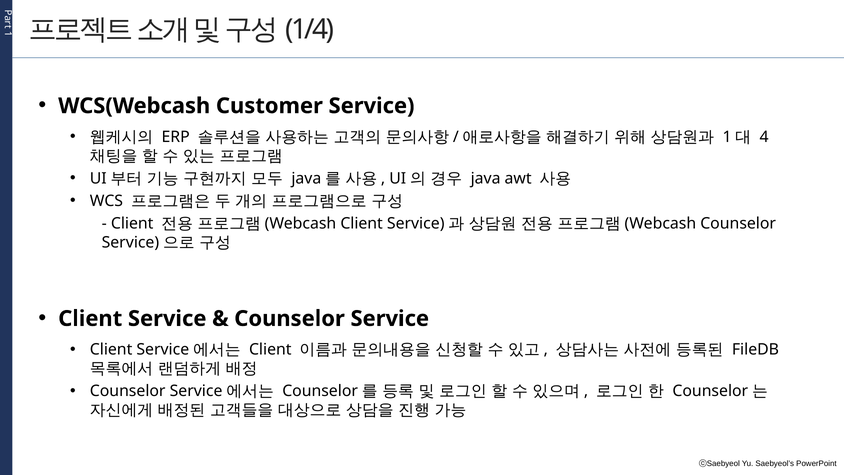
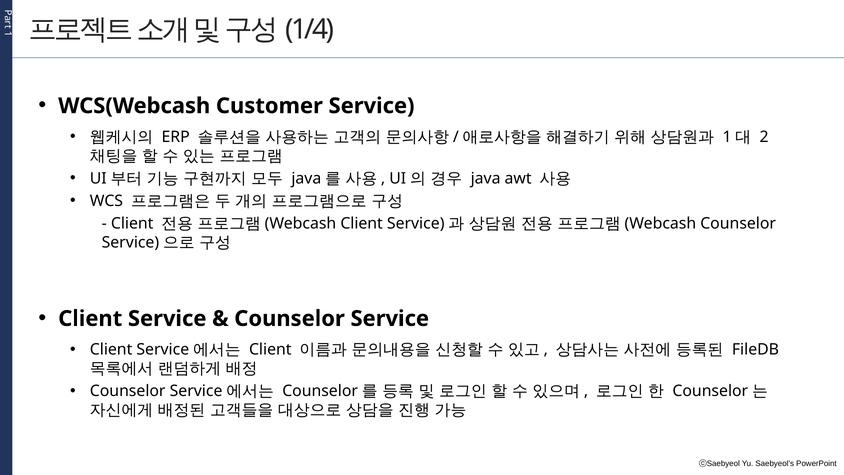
4: 4 -> 2
